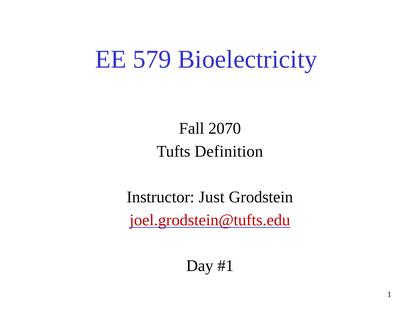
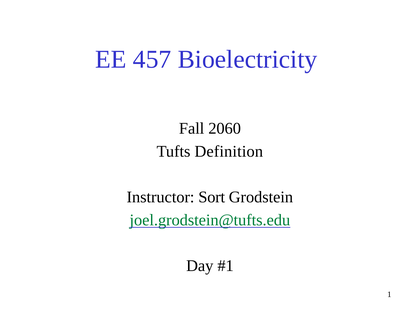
579: 579 -> 457
2070: 2070 -> 2060
Just: Just -> Sort
joel.grodstein@tufts.edu colour: red -> green
